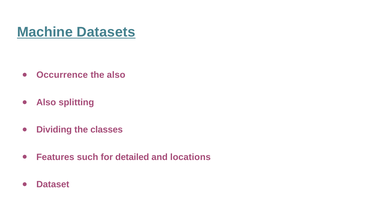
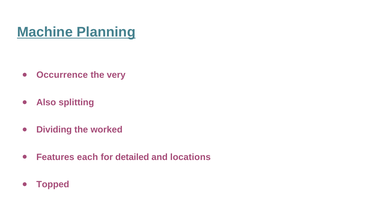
Datasets: Datasets -> Planning
the also: also -> very
classes: classes -> worked
such: such -> each
Dataset: Dataset -> Topped
